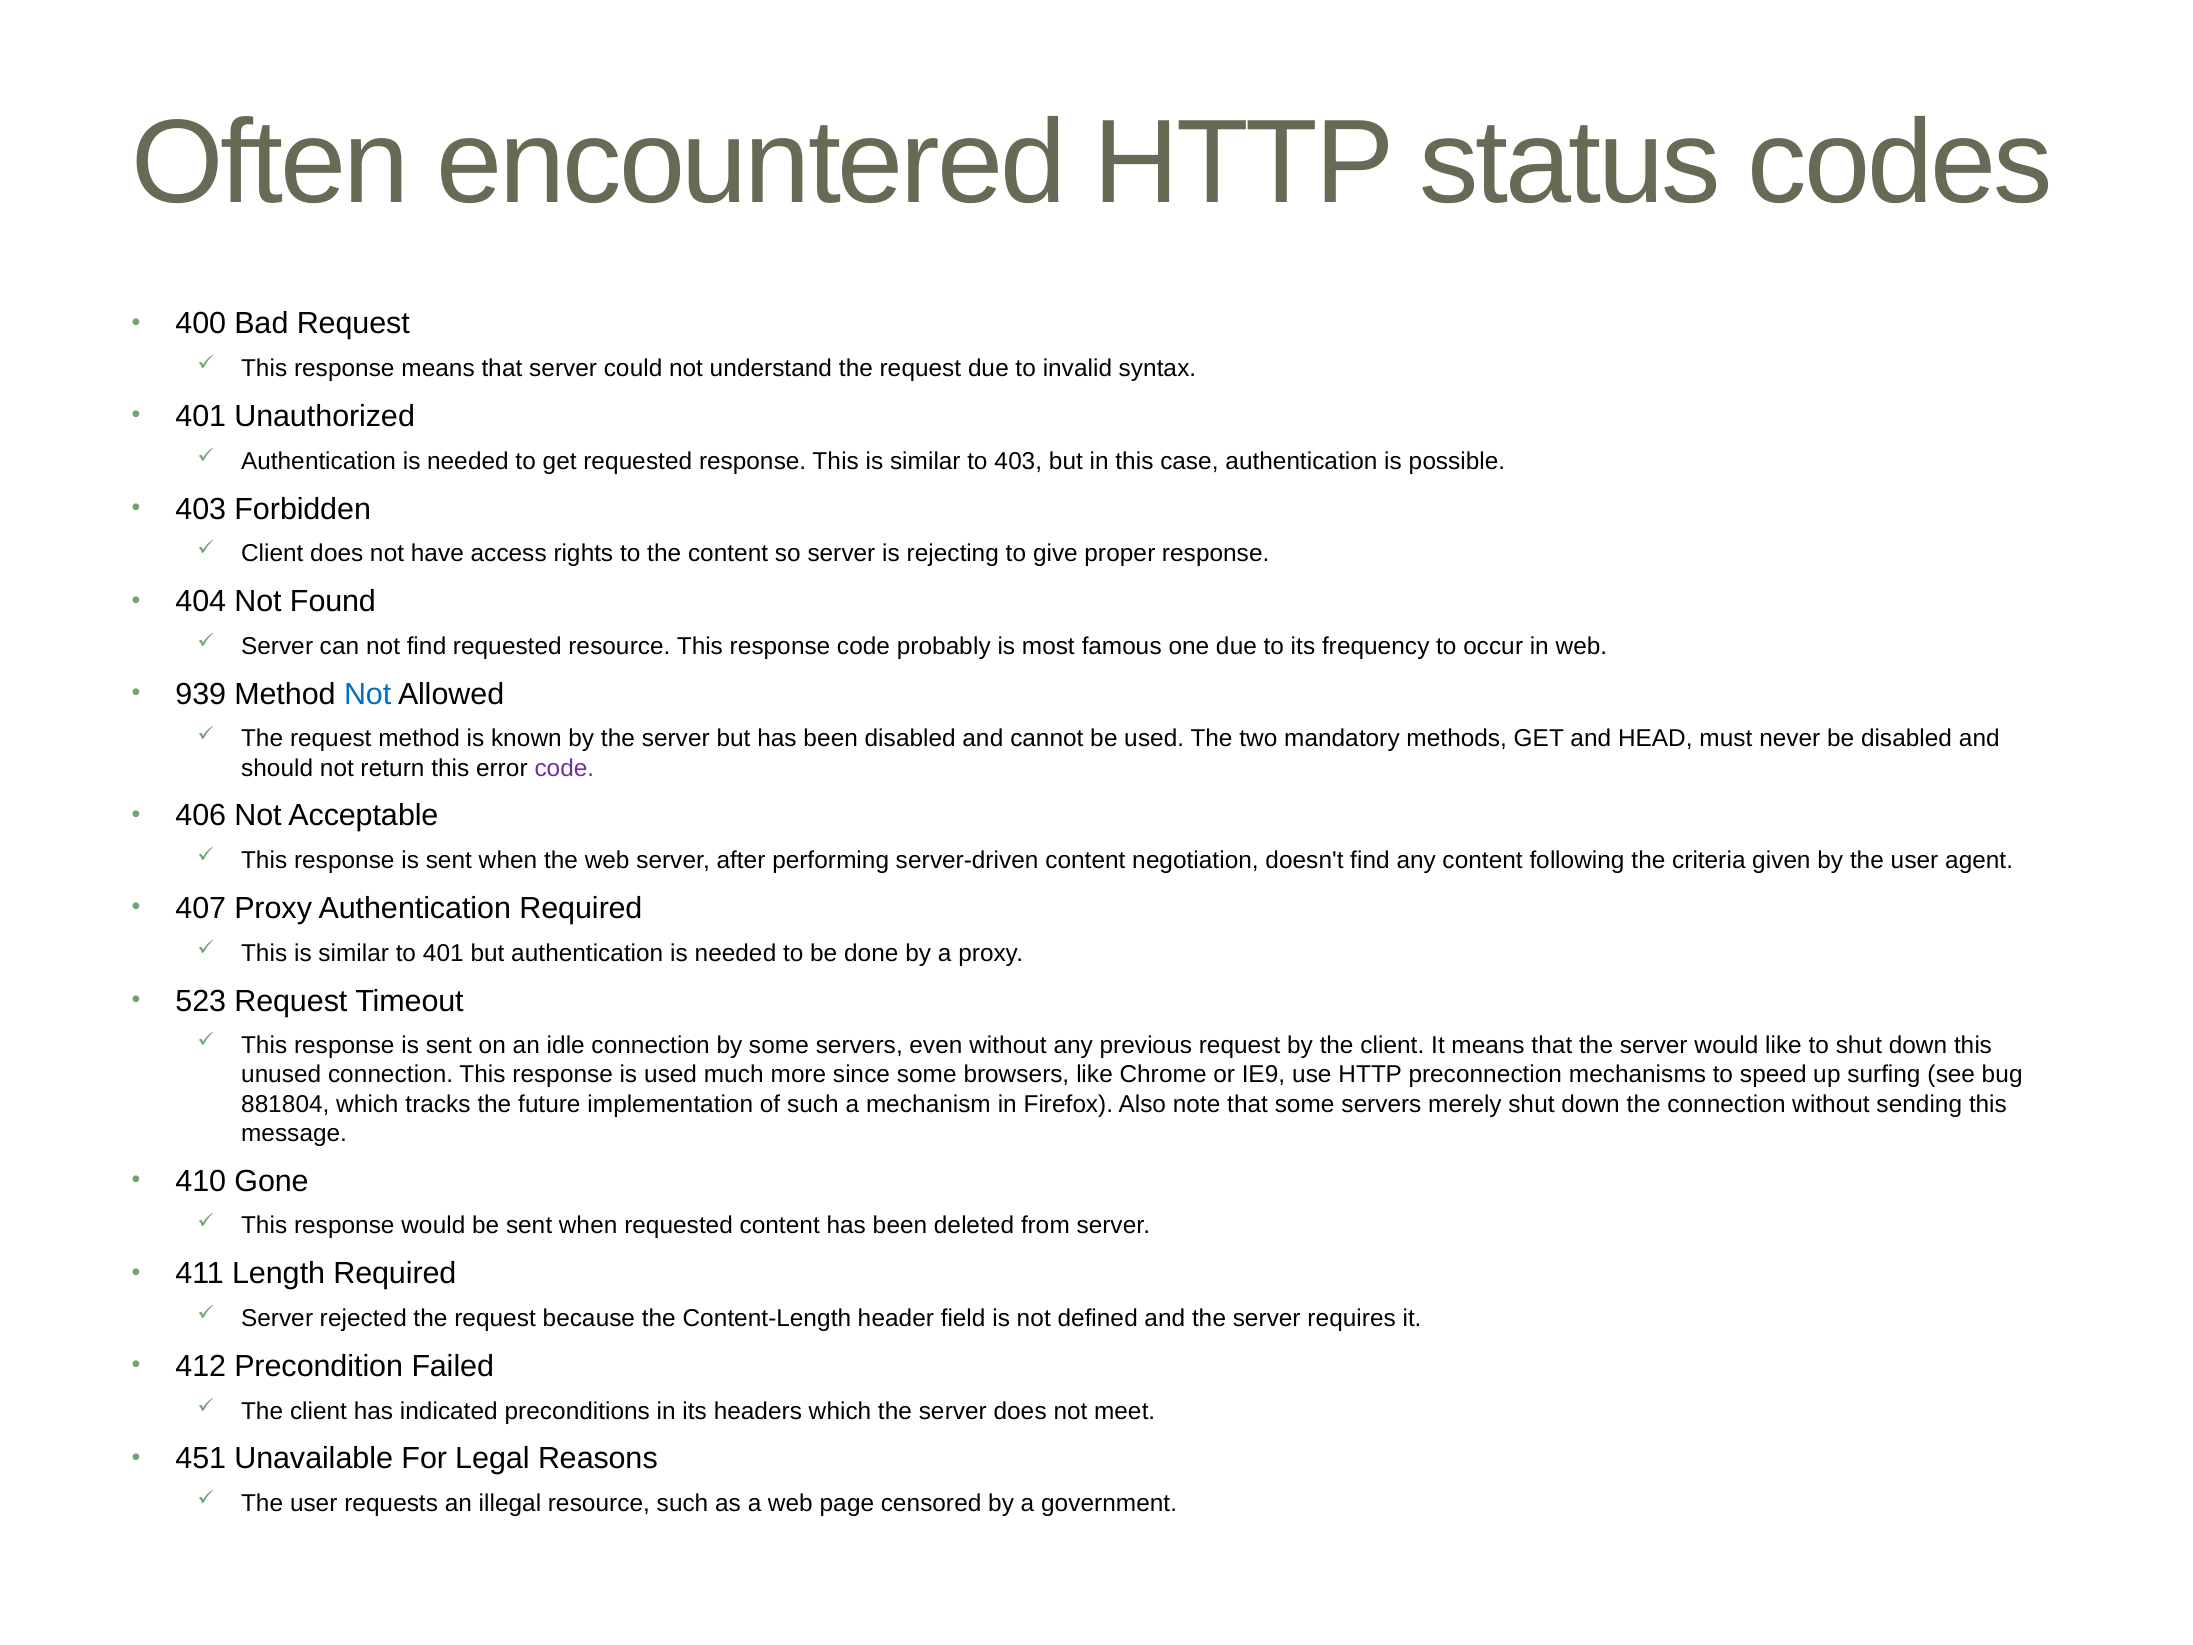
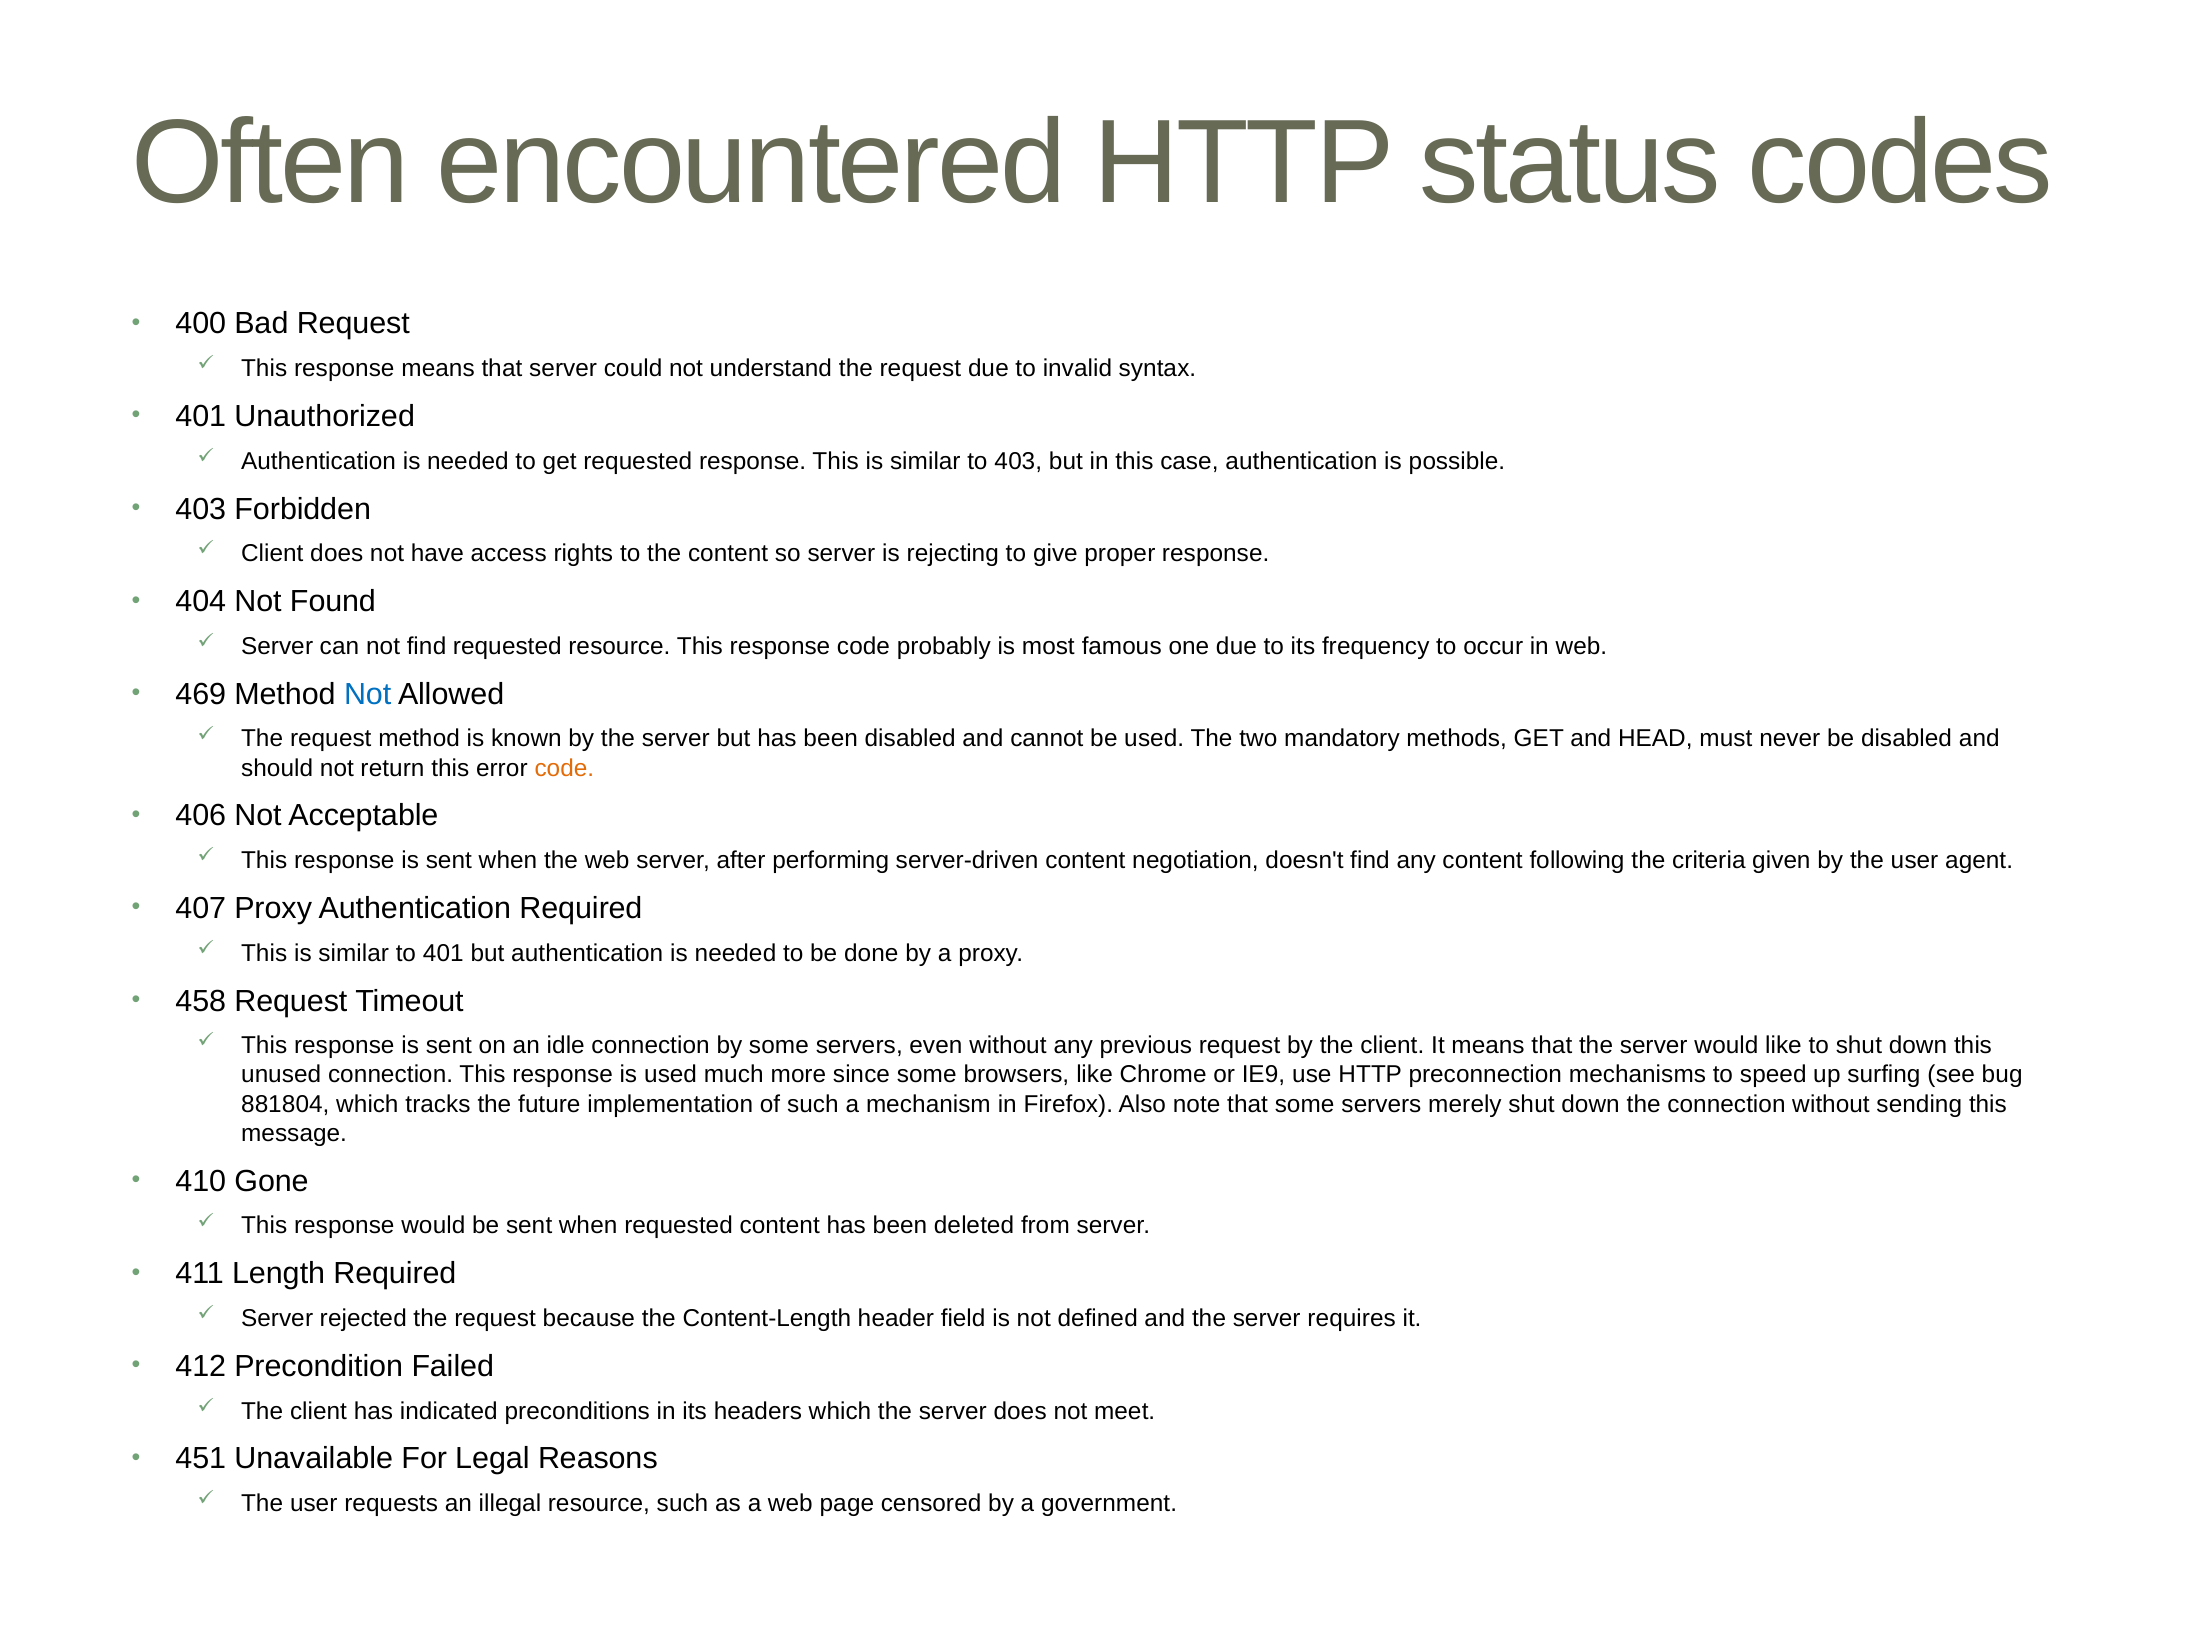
939: 939 -> 469
code at (564, 768) colour: purple -> orange
523: 523 -> 458
